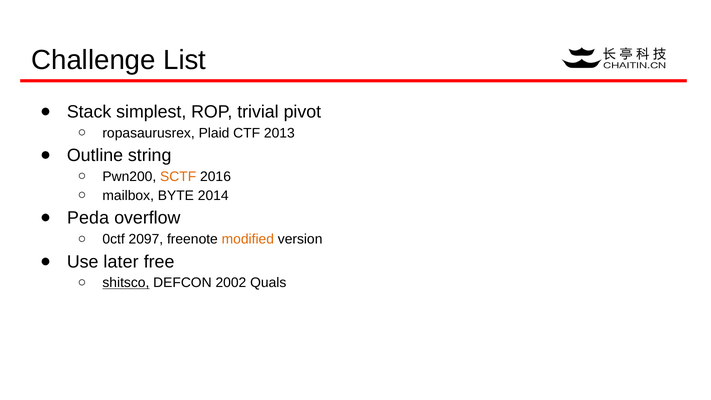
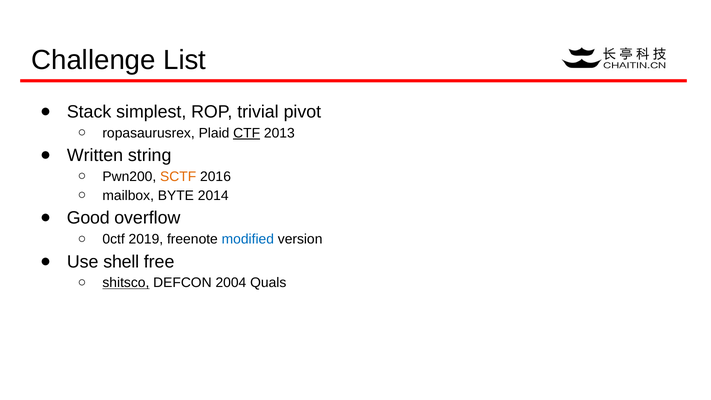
CTF underline: none -> present
Outline: Outline -> Written
Peda: Peda -> Good
2097: 2097 -> 2019
modified colour: orange -> blue
later: later -> shell
2002: 2002 -> 2004
